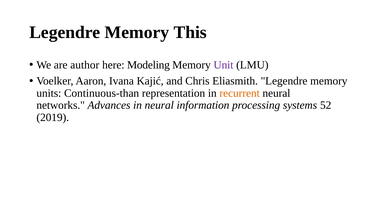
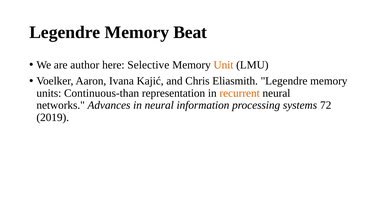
This: This -> Beat
Modeling: Modeling -> Selective
Unit colour: purple -> orange
52: 52 -> 72
